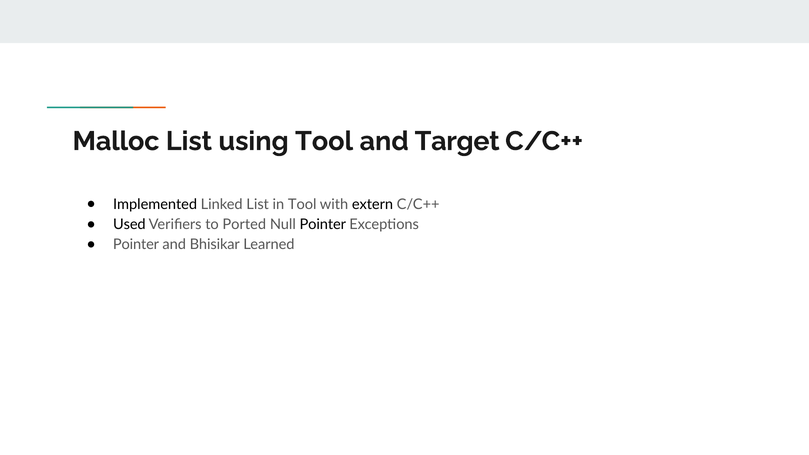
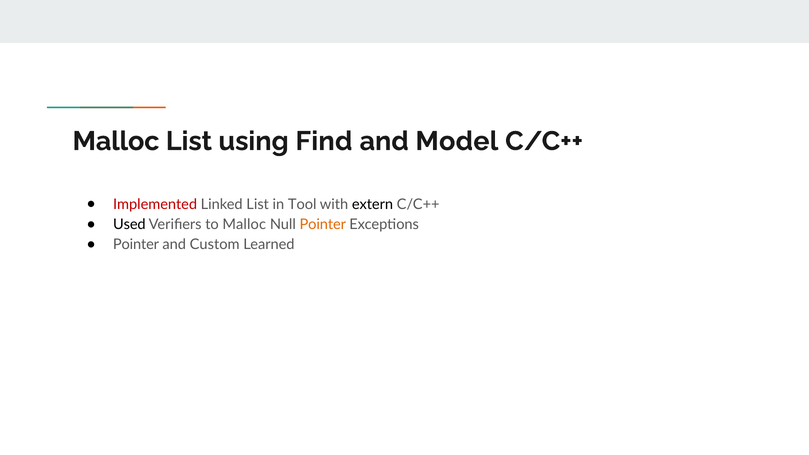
using Tool: Tool -> Find
Target: Target -> Model
Implemented colour: black -> red
to Ported: Ported -> Malloc
Pointer at (323, 224) colour: black -> orange
Bhisikar: Bhisikar -> Custom
